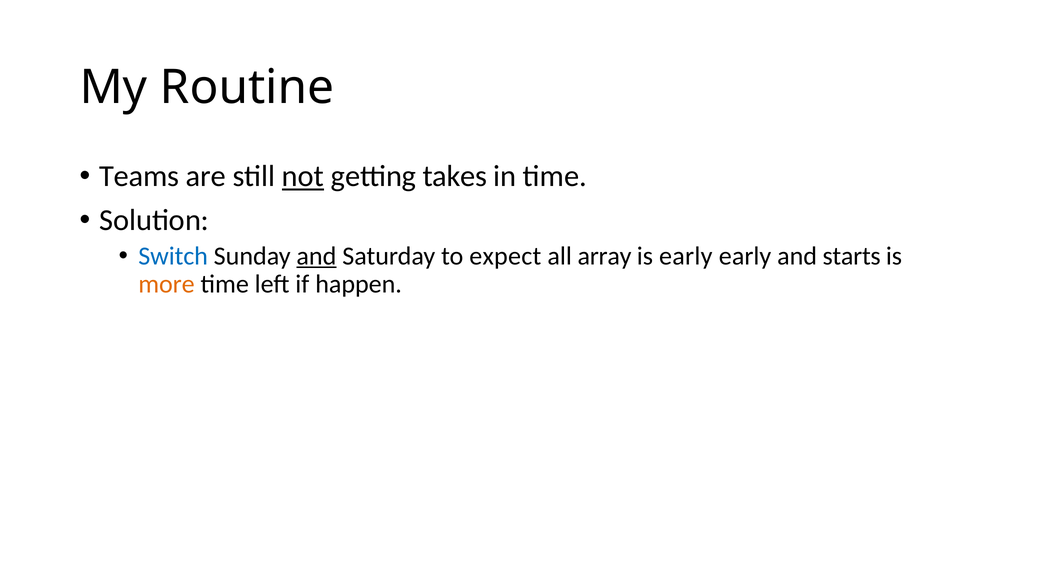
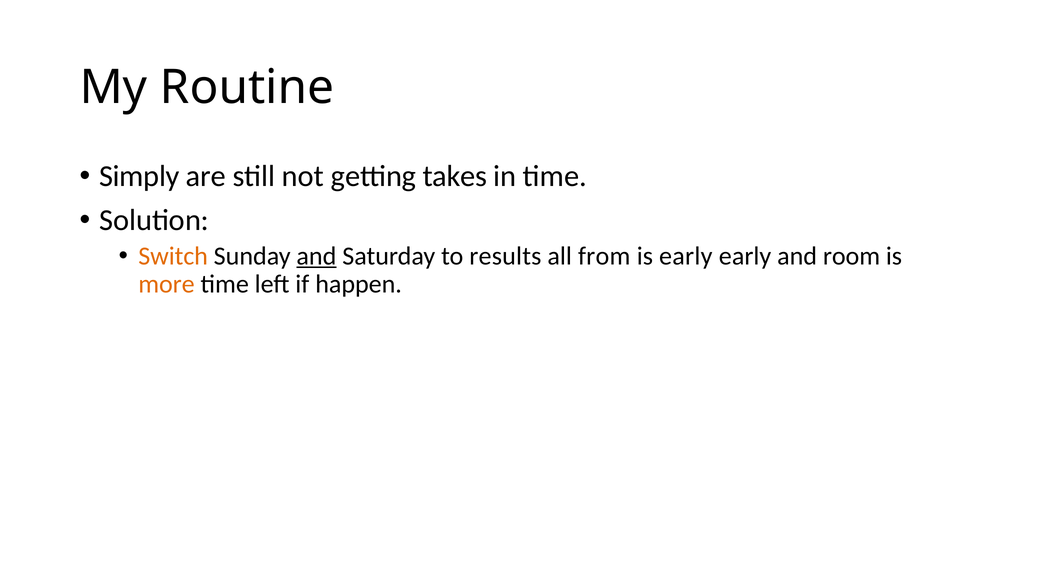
Teams: Teams -> Simply
not underline: present -> none
Switch colour: blue -> orange
expect: expect -> results
array: array -> from
starts: starts -> room
